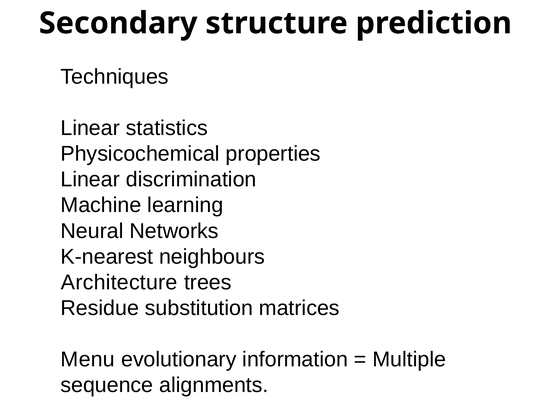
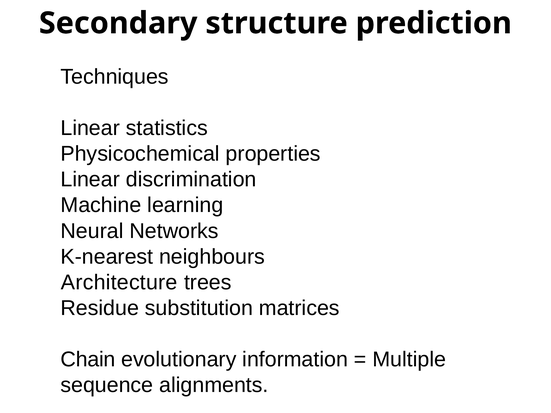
Menu: Menu -> Chain
